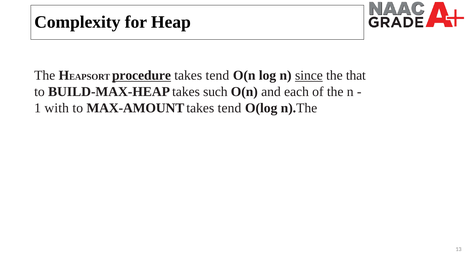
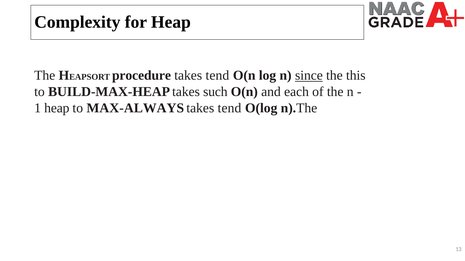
procedure underline: present -> none
that: that -> this
1 with: with -> heap
MAX-AMOUNT: MAX-AMOUNT -> MAX-ALWAYS
